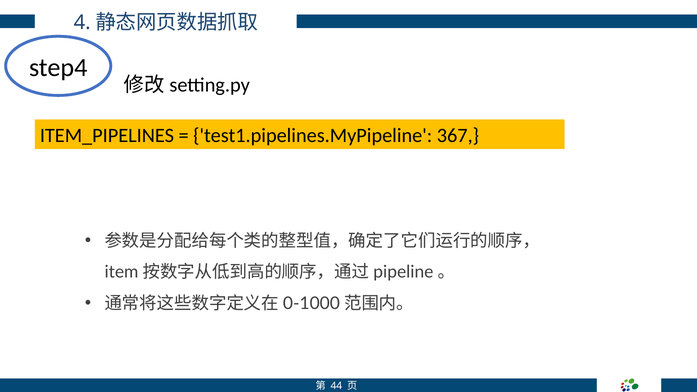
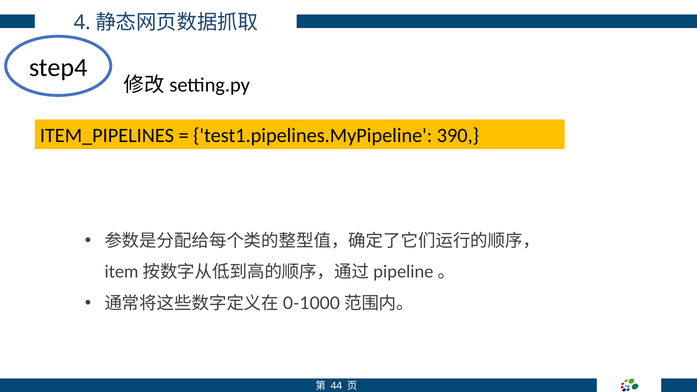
367: 367 -> 390
